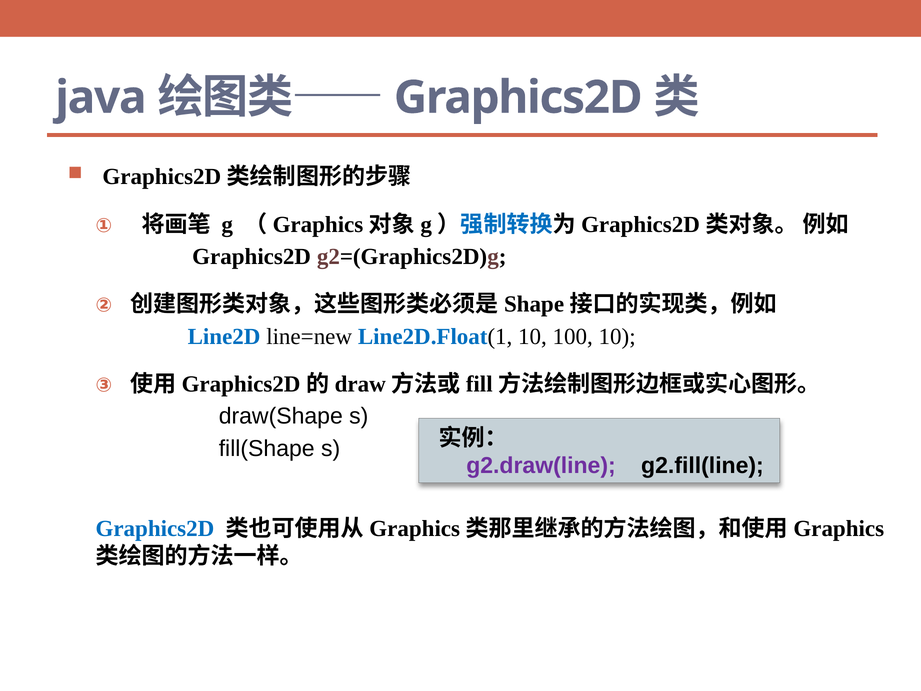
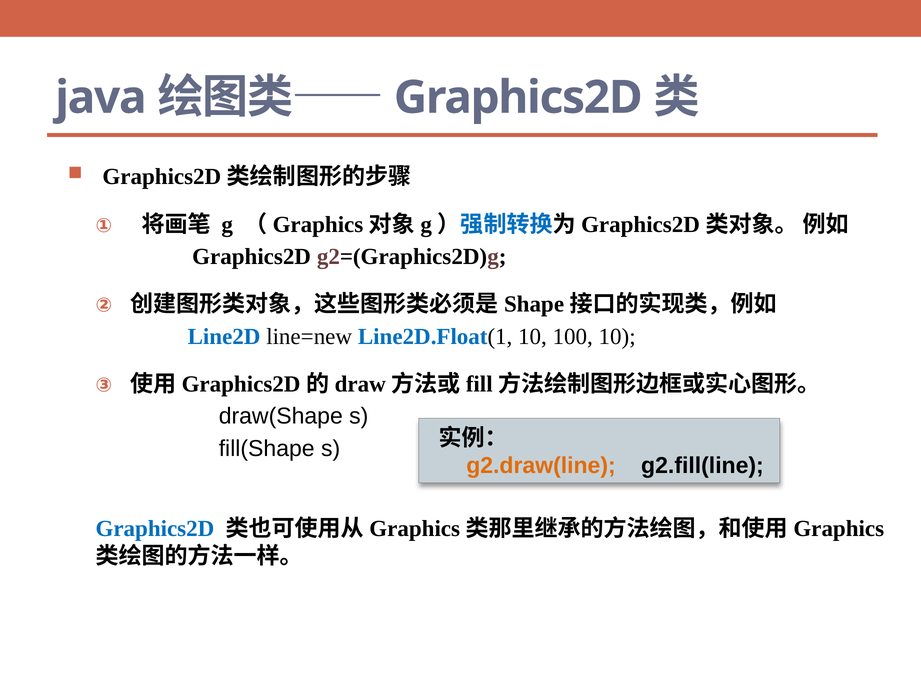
g2.draw(line colour: purple -> orange
